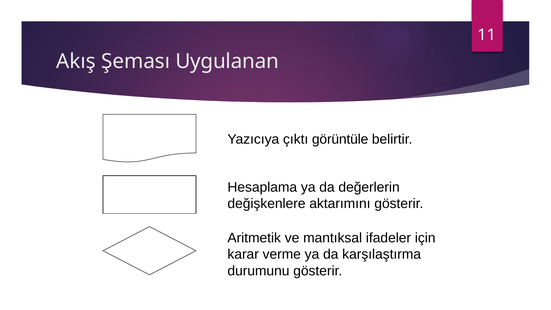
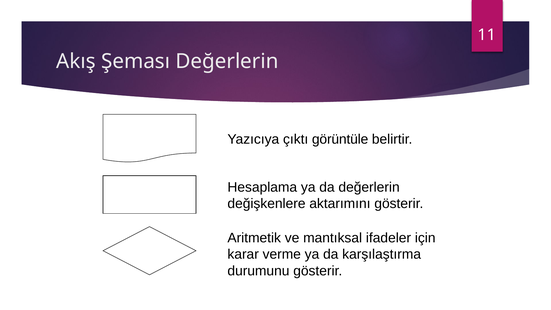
Şeması Uygulanan: Uygulanan -> Değerlerin
